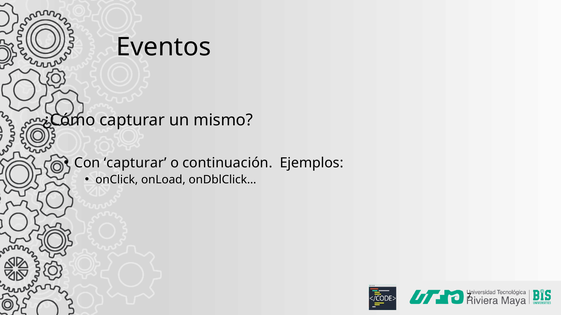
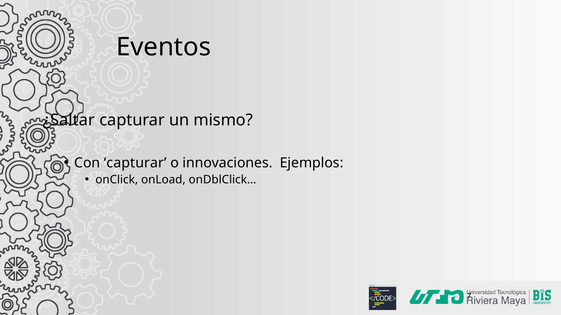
¿Cómo: ¿Cómo -> ¿Saltar
continuación: continuación -> innovaciones
